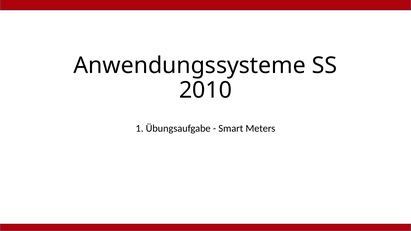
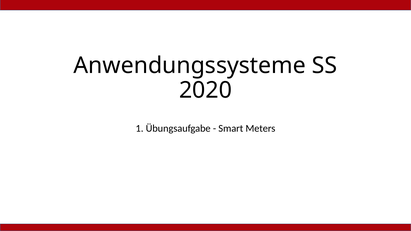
2010: 2010 -> 2020
